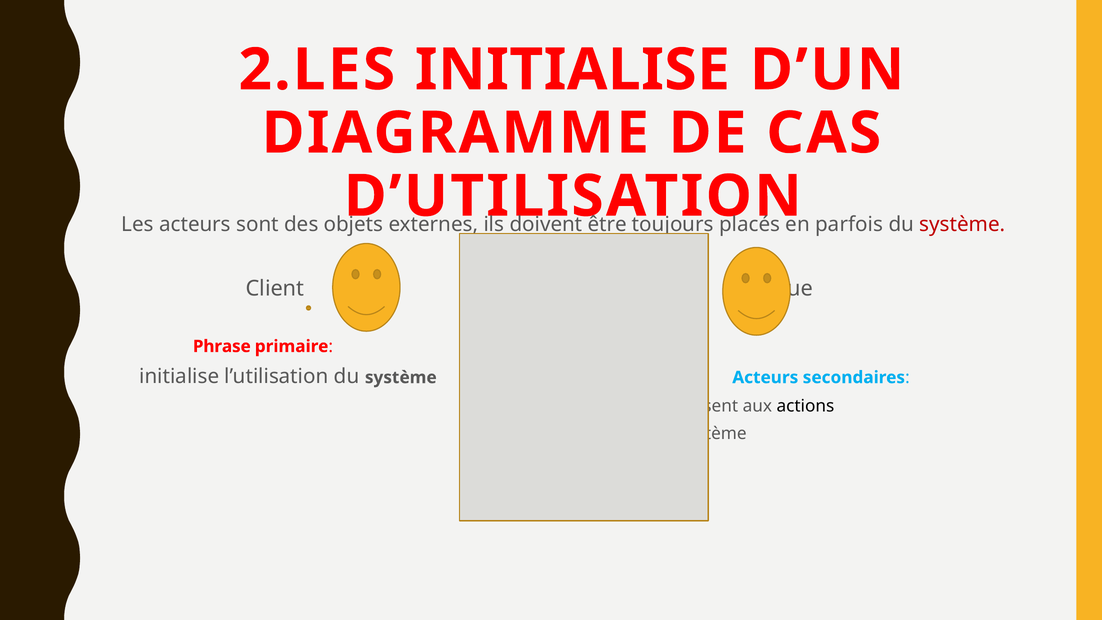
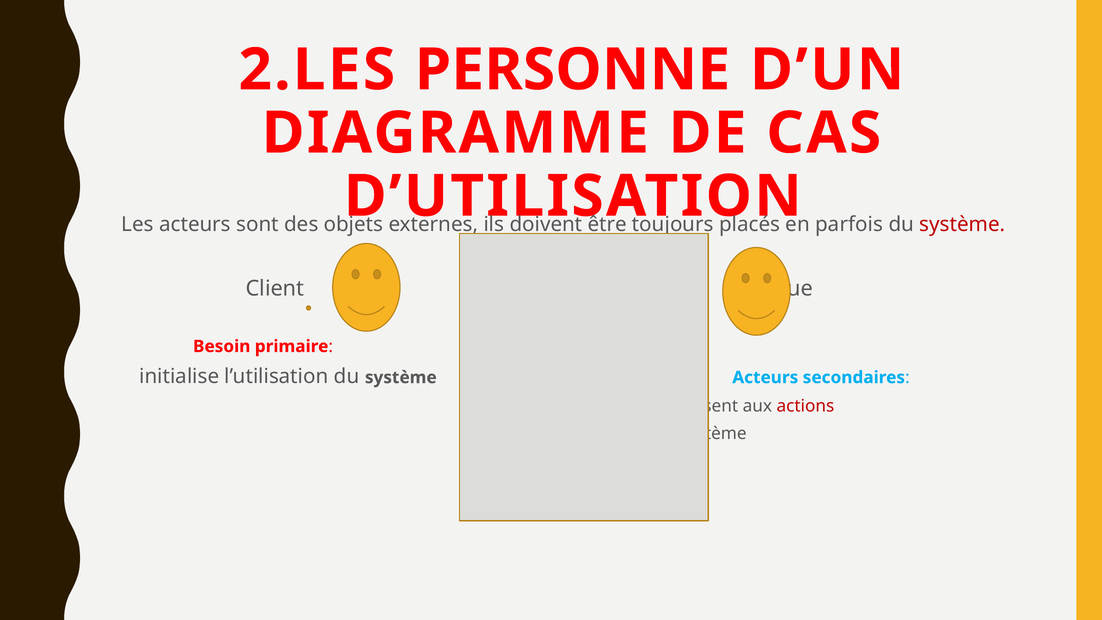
2.LES INITIALISE: INITIALISE -> PERSONNE
Phrase: Phrase -> Besoin
actions colour: black -> red
